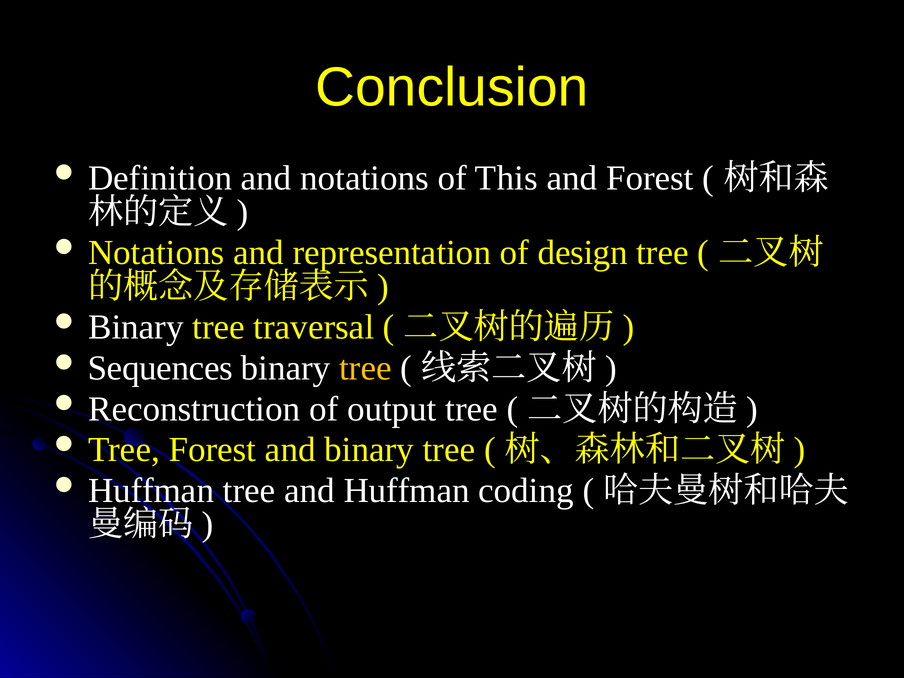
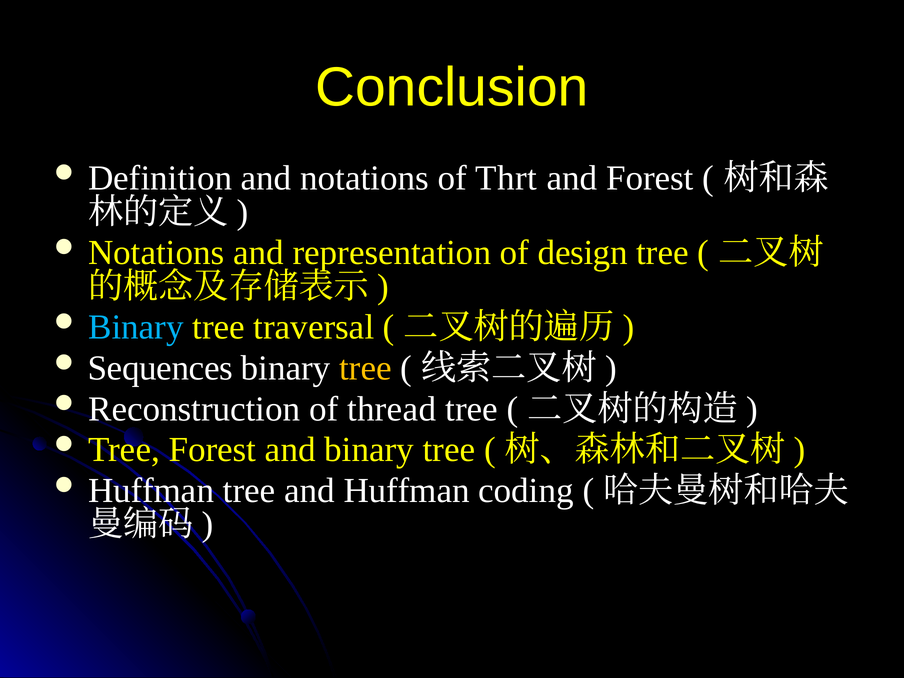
This: This -> Thrt
Binary at (136, 327) colour: white -> light blue
output: output -> thread
